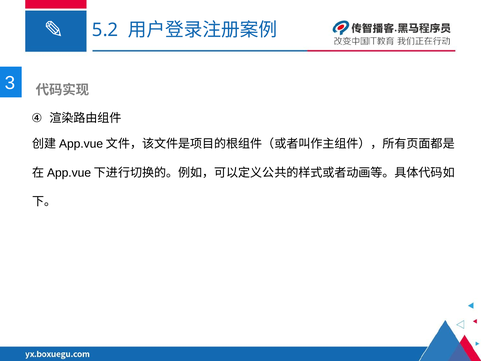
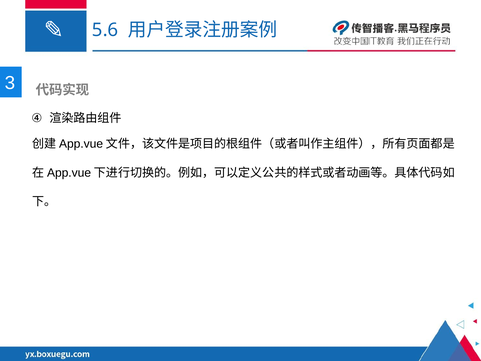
5.2: 5.2 -> 5.6
